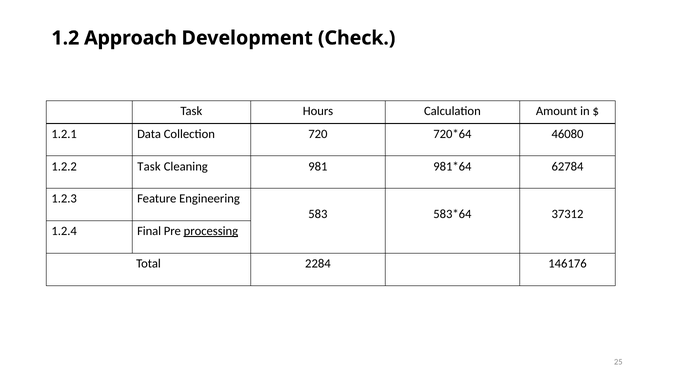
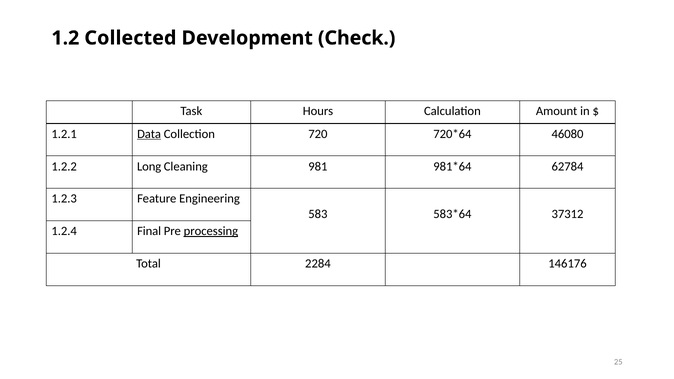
Approach: Approach -> Collected
Data underline: none -> present
1.2.2 Task: Task -> Long
